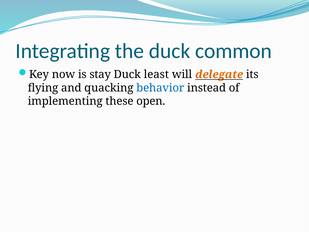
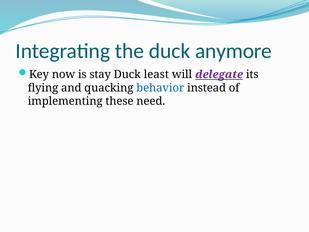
common: common -> anymore
delegate colour: orange -> purple
open: open -> need
